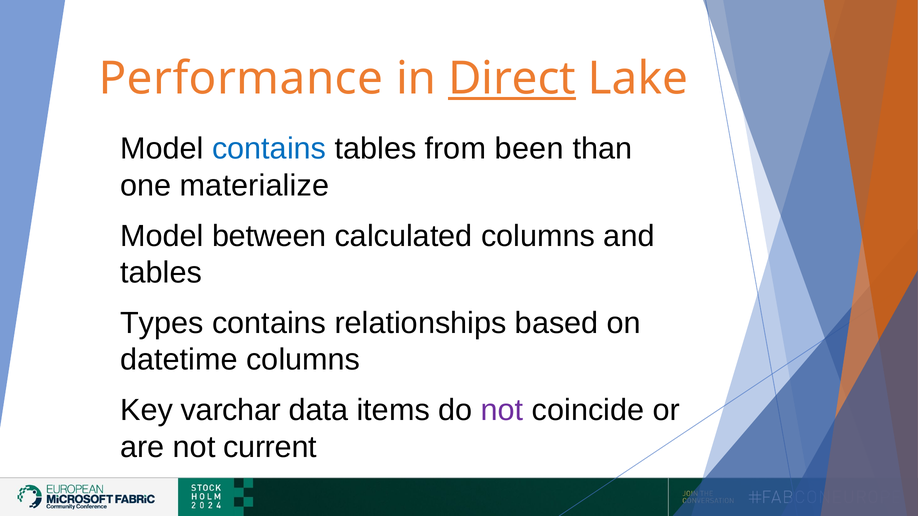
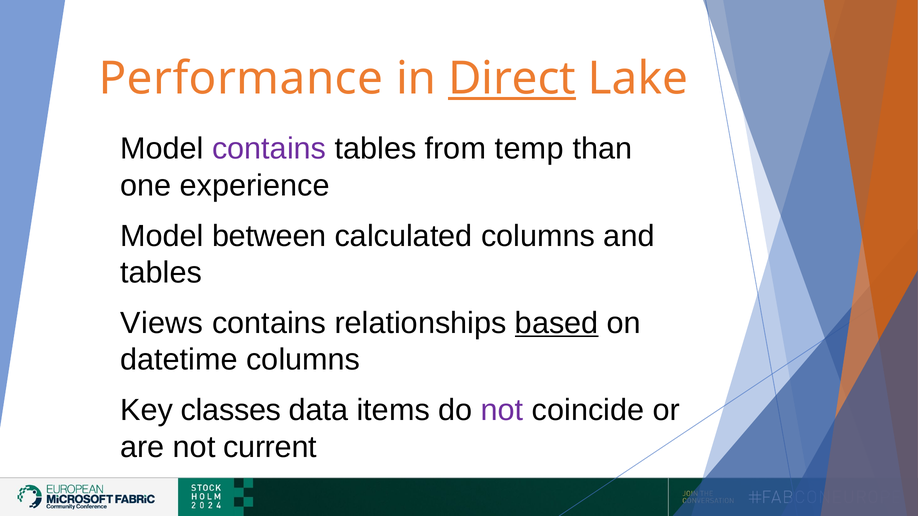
contains at (269, 149) colour: blue -> purple
been: been -> temp
materialize: materialize -> experience
Types: Types -> Views
based underline: none -> present
varchar: varchar -> classes
